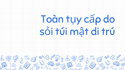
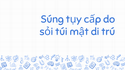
Toàn: Toàn -> Súng
